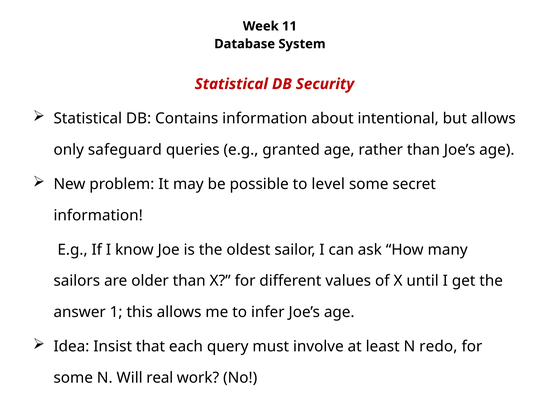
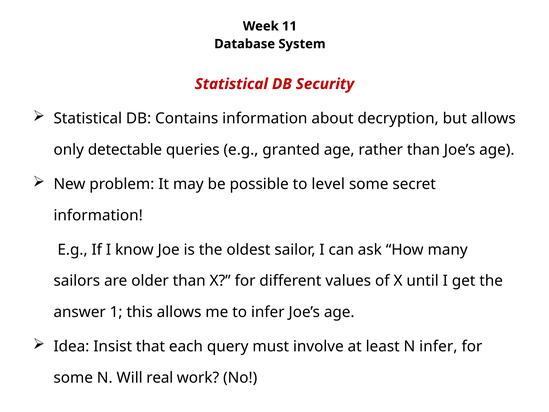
intentional: intentional -> decryption
safeguard: safeguard -> detectable
N redo: redo -> infer
